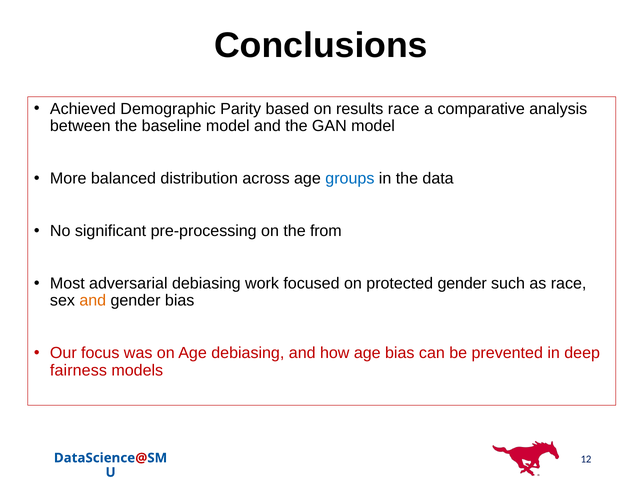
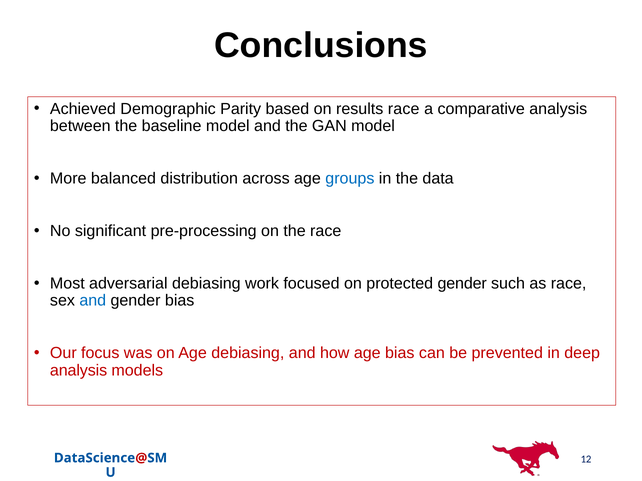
the from: from -> race
and at (93, 301) colour: orange -> blue
fairness at (78, 371): fairness -> analysis
